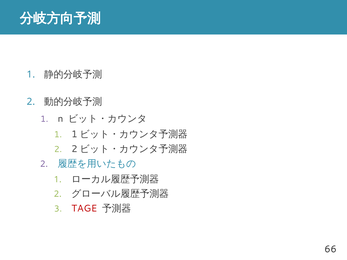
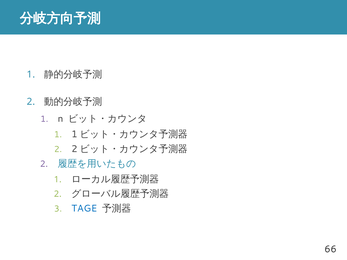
TAGE colour: red -> blue
